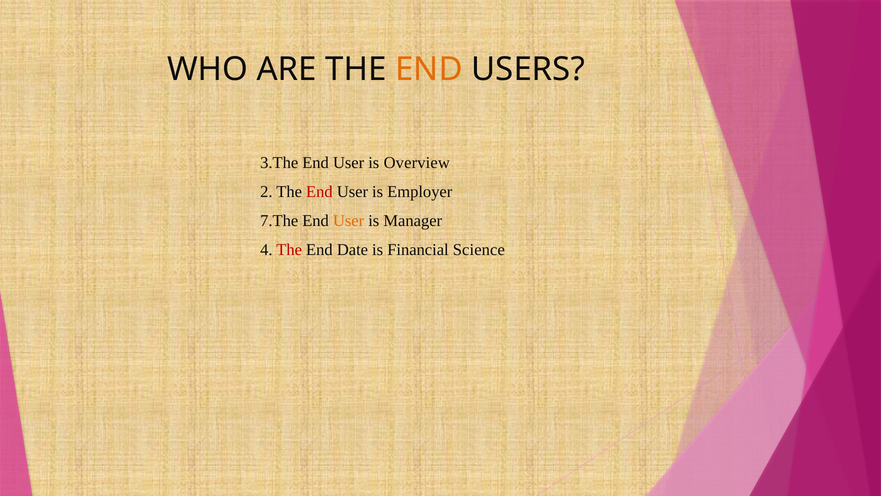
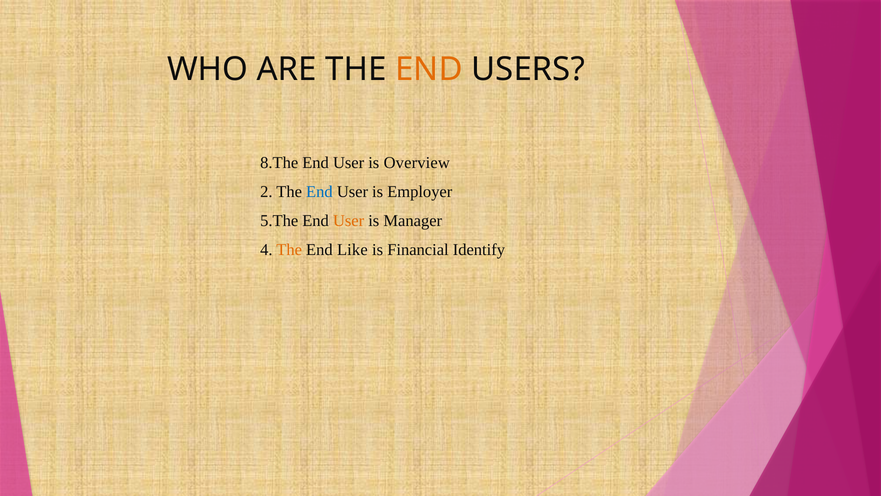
3.The: 3.The -> 8.The
End at (319, 192) colour: red -> blue
7.The: 7.The -> 5.The
The at (289, 250) colour: red -> orange
Date: Date -> Like
Science: Science -> Identify
